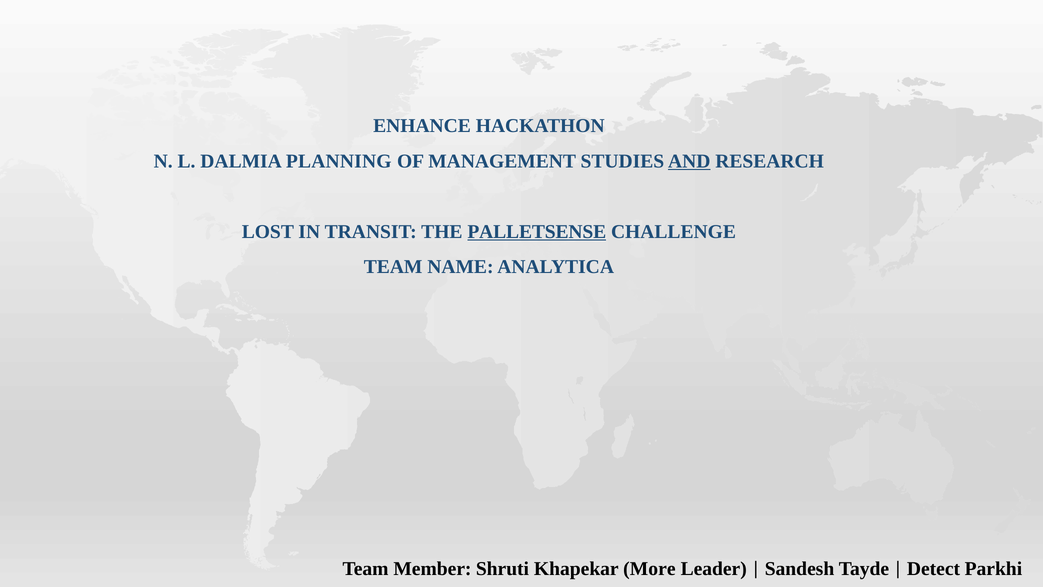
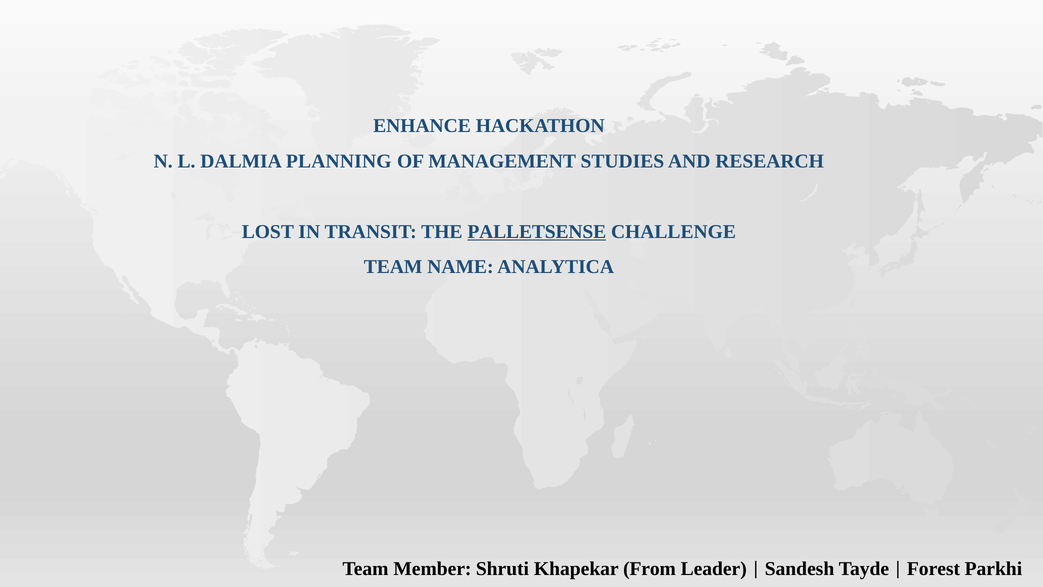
AND underline: present -> none
More: More -> From
Detect: Detect -> Forest
